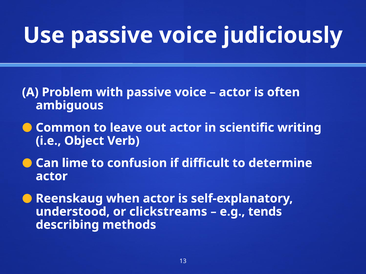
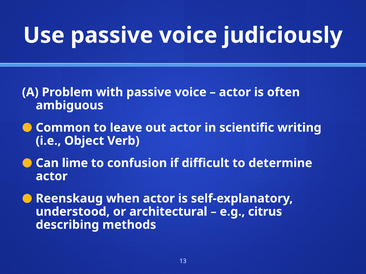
clickstreams: clickstreams -> architectural
tends: tends -> citrus
